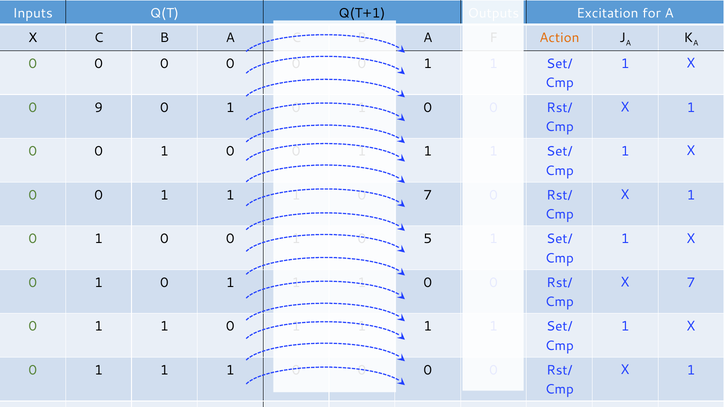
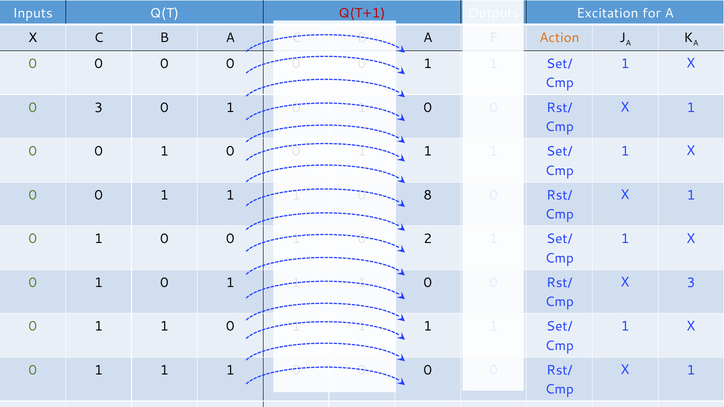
Q(T+1 colour: black -> red
0 9: 9 -> 3
7 at (428, 195): 7 -> 8
5: 5 -> 2
X 7: 7 -> 3
